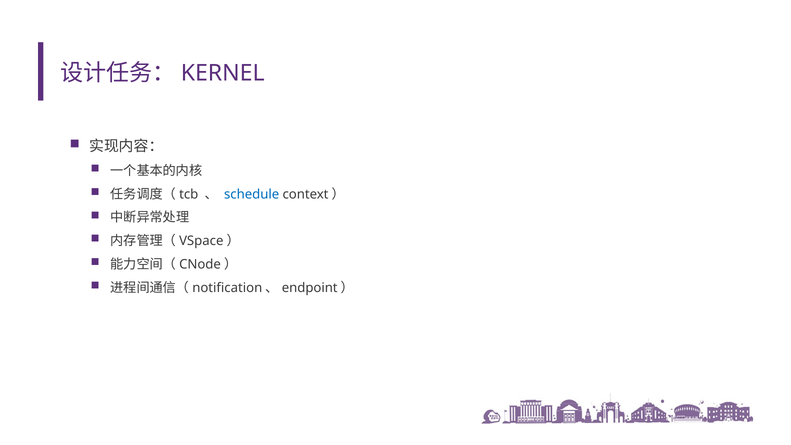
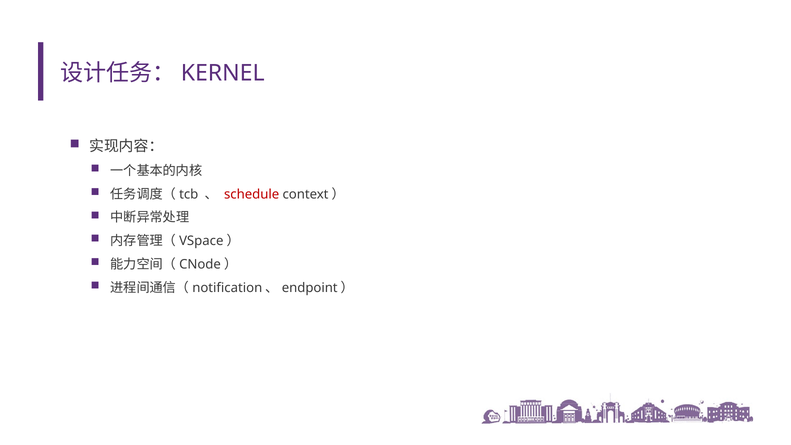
schedule colour: blue -> red
